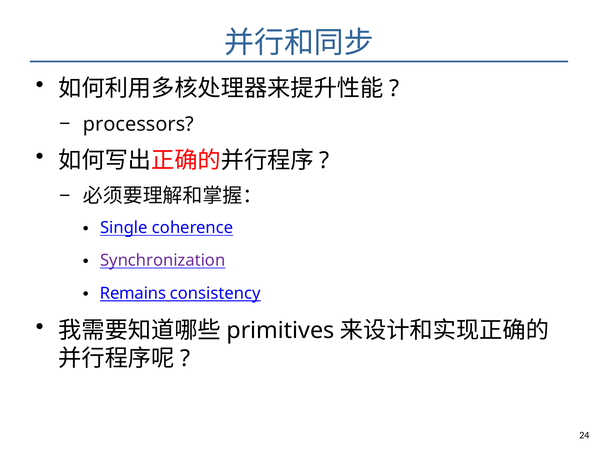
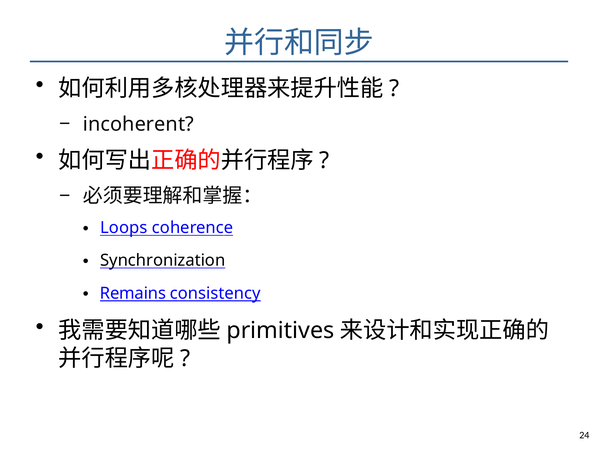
processors: processors -> incoherent
Single: Single -> Loops
Synchronization colour: purple -> black
